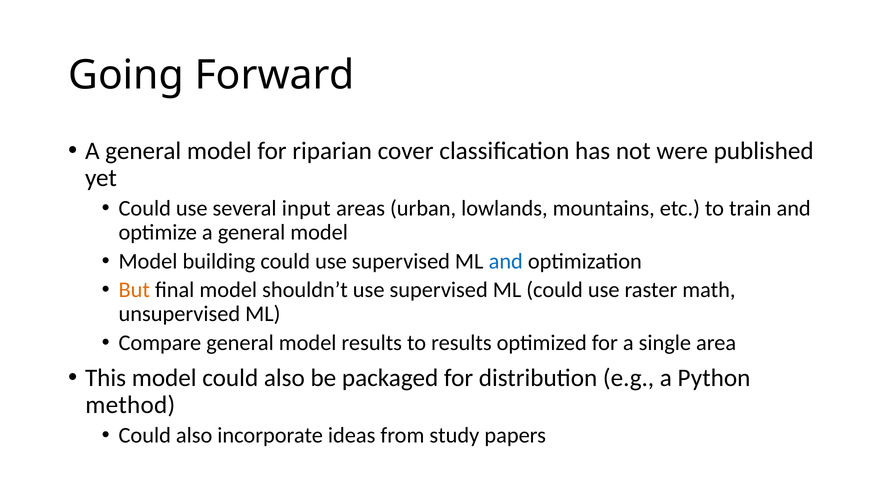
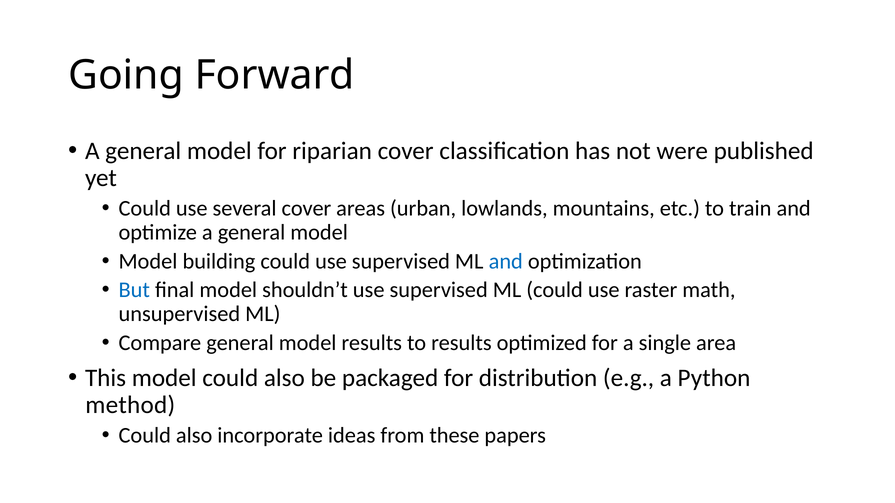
several input: input -> cover
But colour: orange -> blue
study: study -> these
